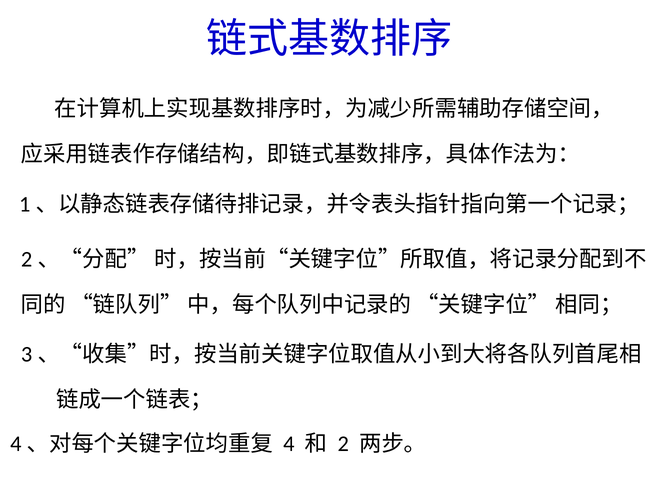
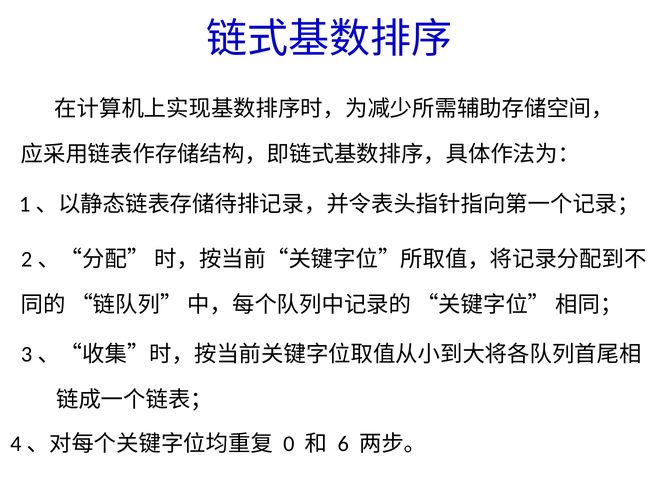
4: 4 -> 0
2: 2 -> 6
